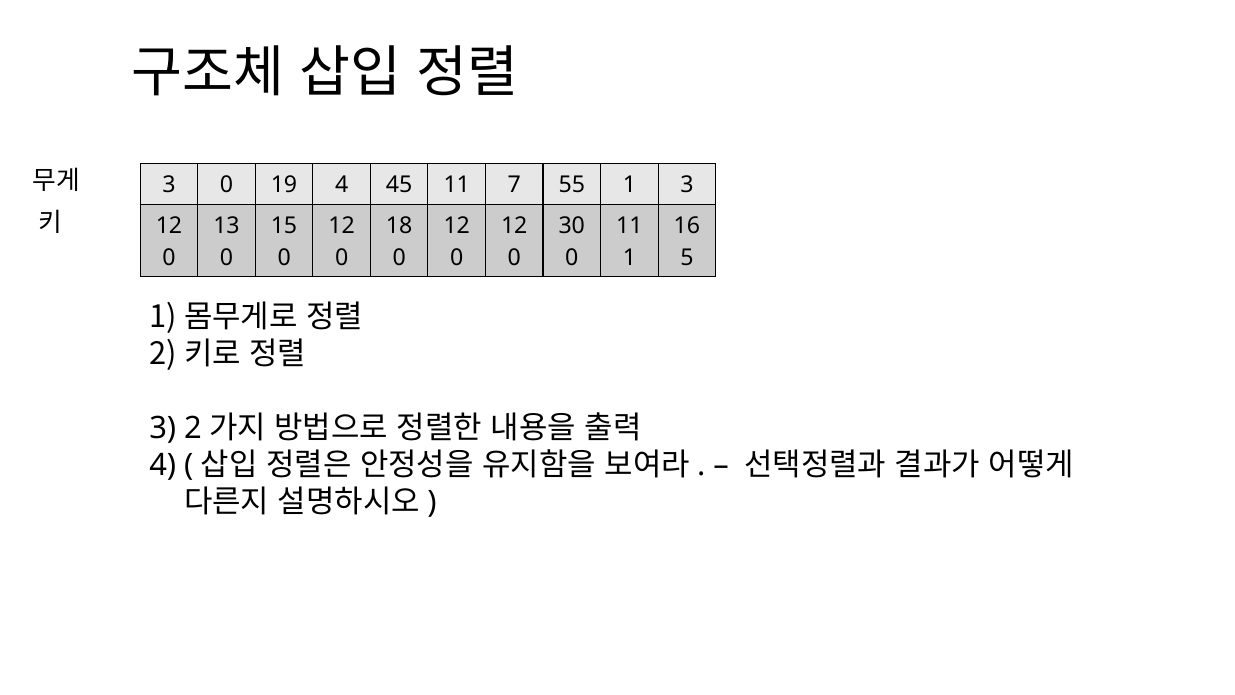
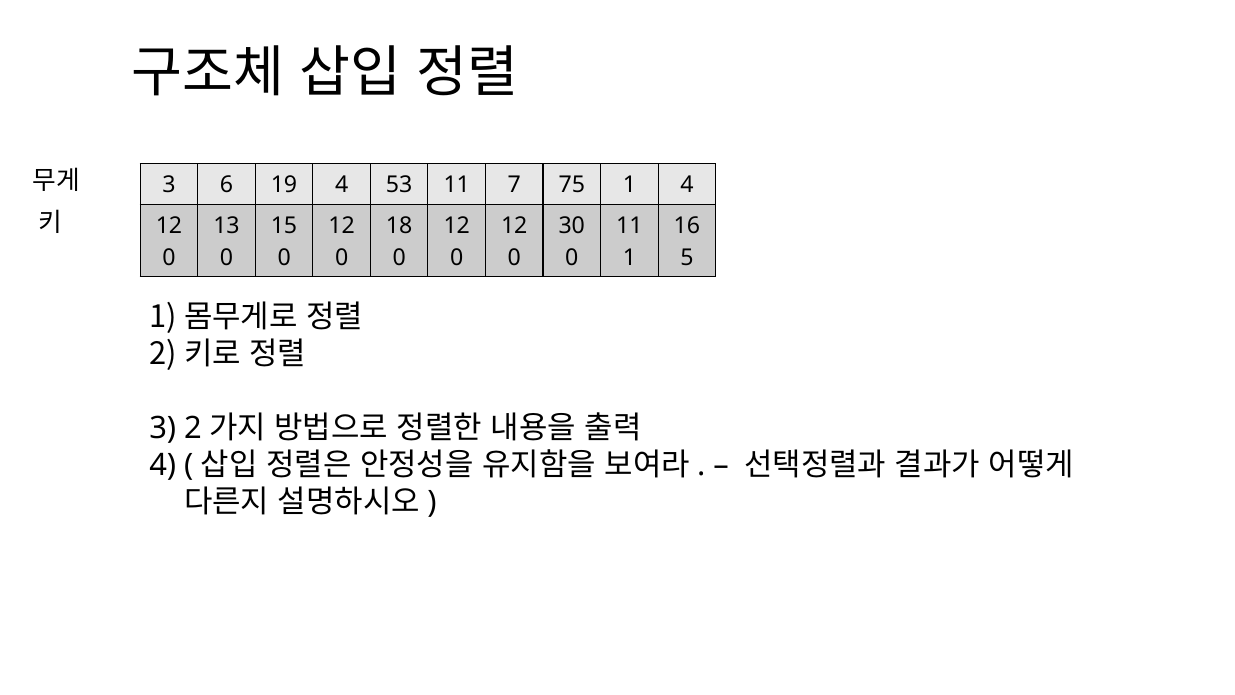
3 0: 0 -> 6
45: 45 -> 53
55: 55 -> 75
1 3: 3 -> 4
